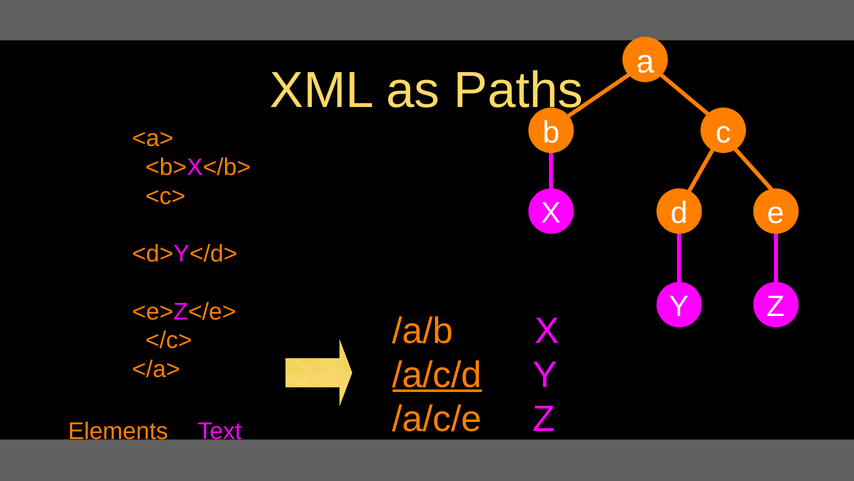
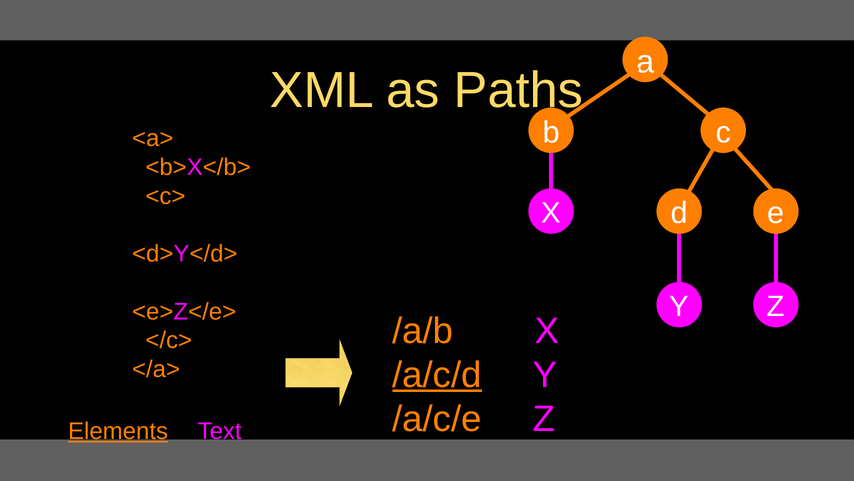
Elements underline: none -> present
